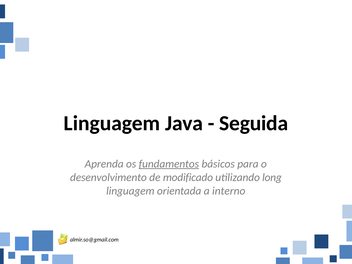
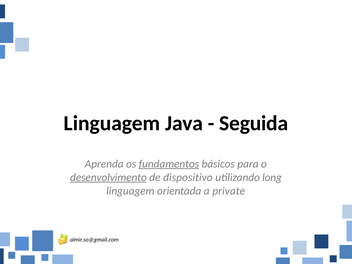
desenvolvimento underline: none -> present
modificado: modificado -> dispositivo
interno: interno -> private
